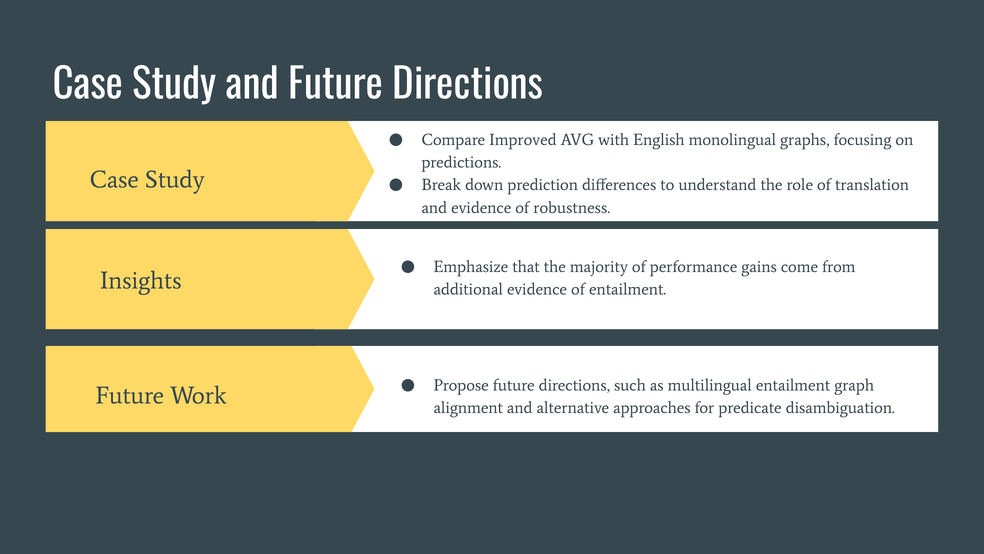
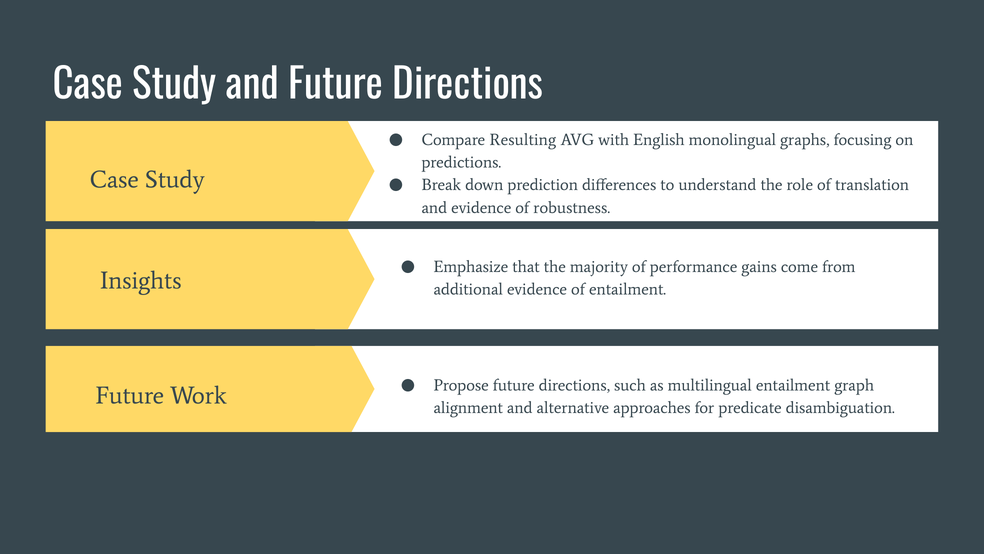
Improved: Improved -> Resulting
